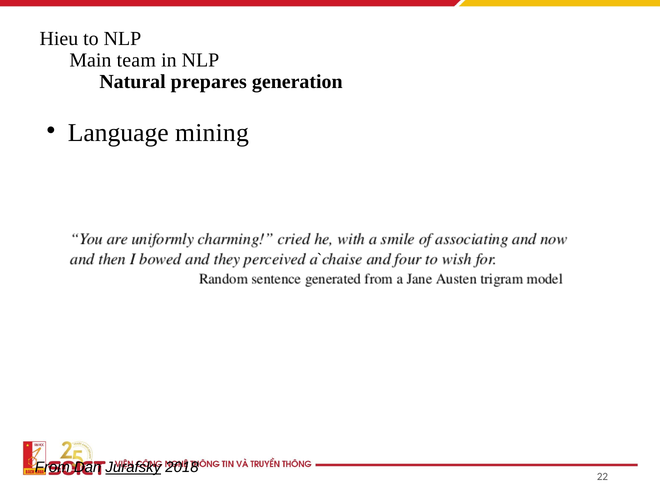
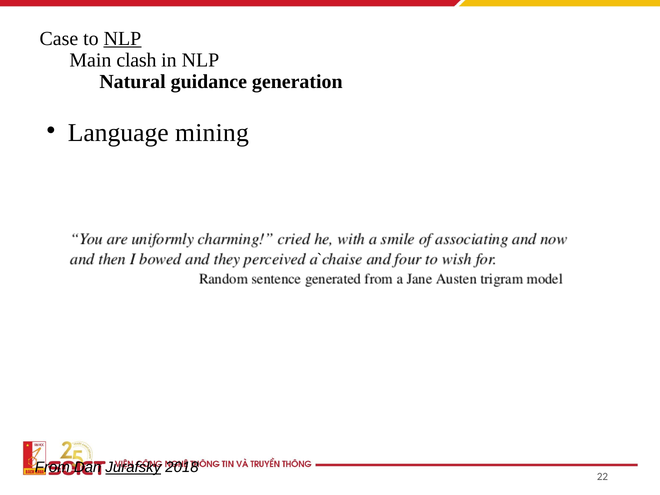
Hieu: Hieu -> Case
NLP at (122, 39) underline: none -> present
team: team -> clash
prepares: prepares -> guidance
